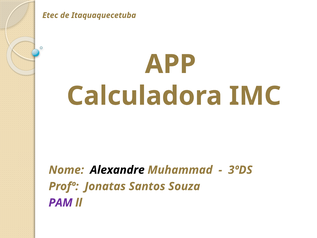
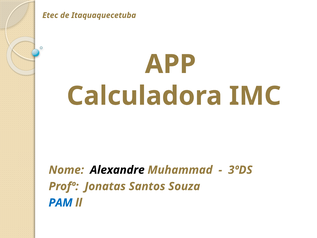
PAM colour: purple -> blue
